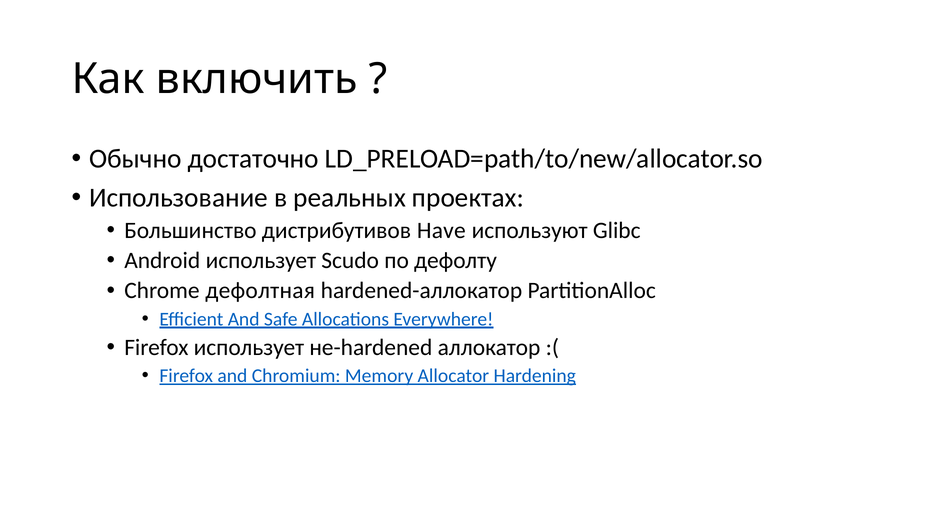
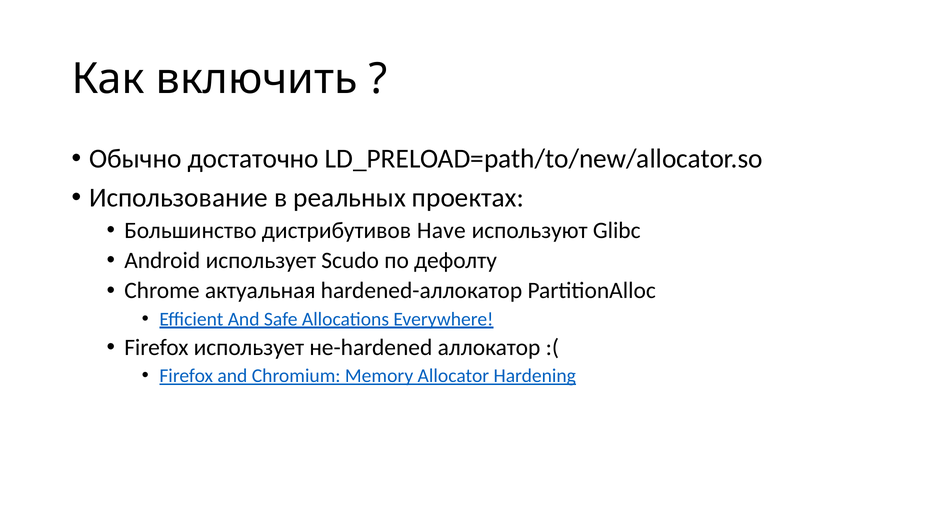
дефолтная: дефолтная -> актуальная
